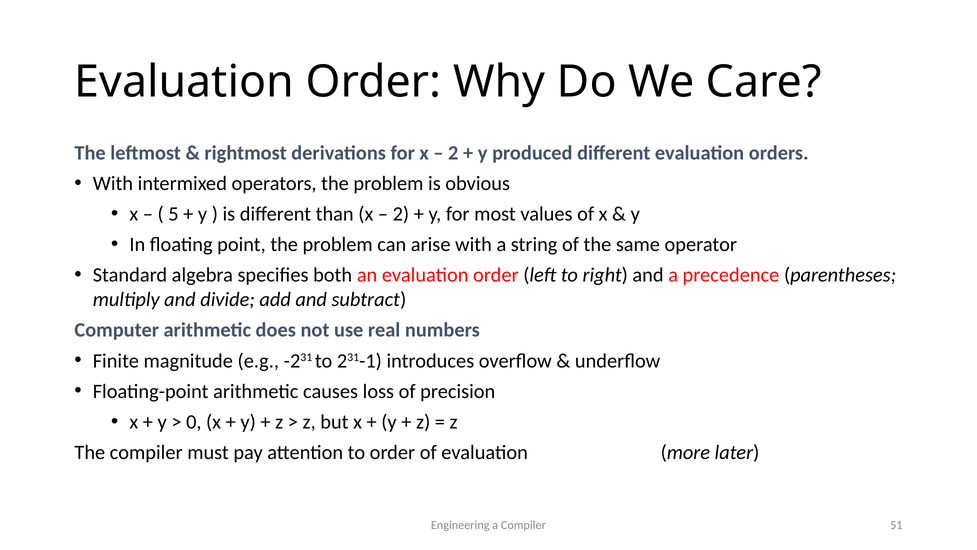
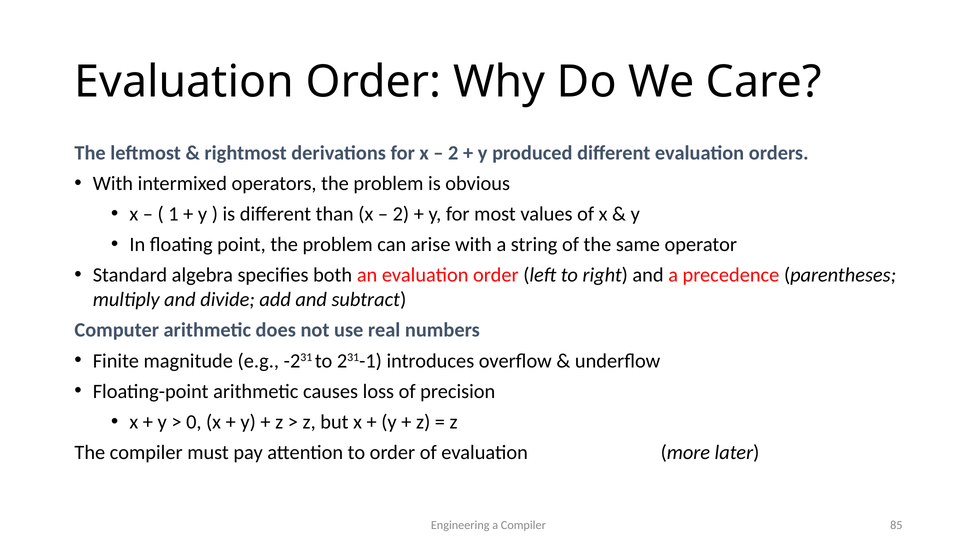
5: 5 -> 1
51: 51 -> 85
